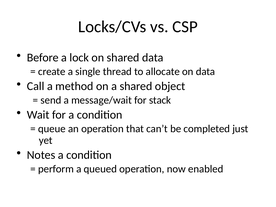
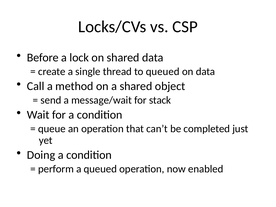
to allocate: allocate -> queued
Notes: Notes -> Doing
